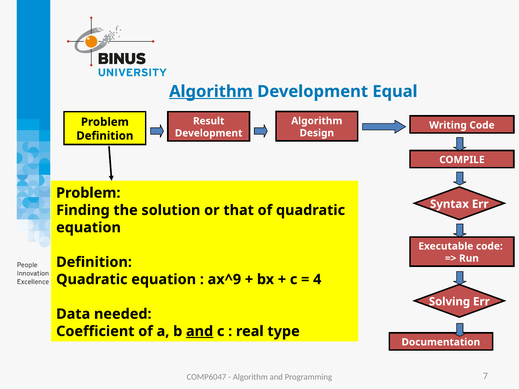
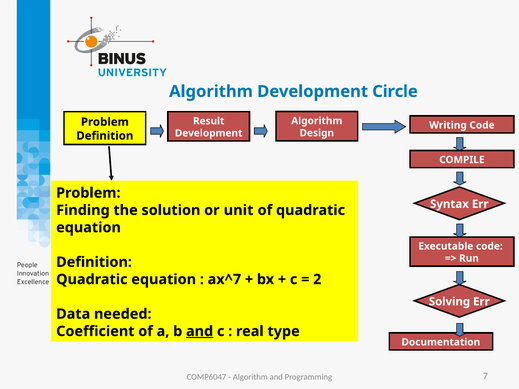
Algorithm at (211, 92) underline: present -> none
Equal: Equal -> Circle
that: that -> unit
ax^9: ax^9 -> ax^7
4: 4 -> 2
